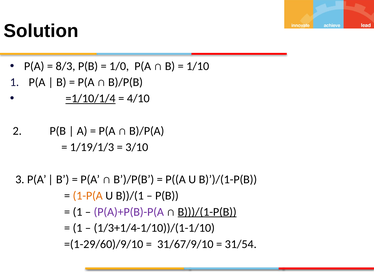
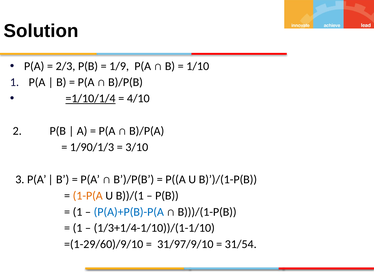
8/3: 8/3 -> 2/3
1/0: 1/0 -> 1/9
1/19/1/3: 1/19/1/3 -> 1/90/1/3
P(A)+P(B)-P(A colour: purple -> blue
B)))/(1-P(B underline: present -> none
31/67/9/10: 31/67/9/10 -> 31/97/9/10
